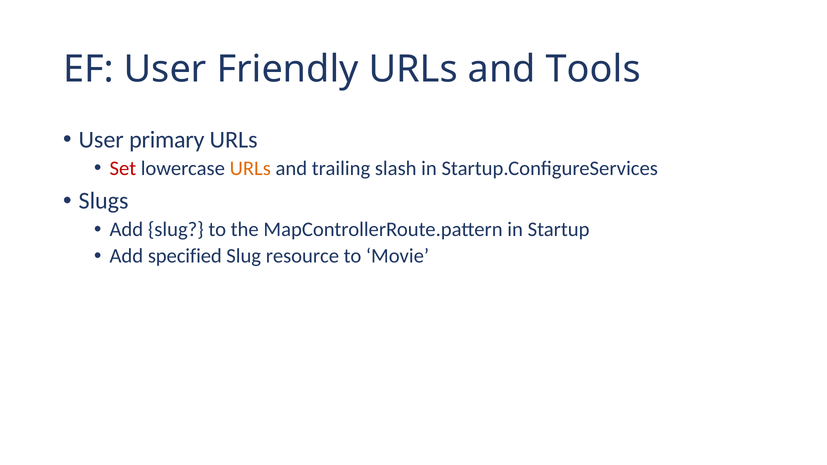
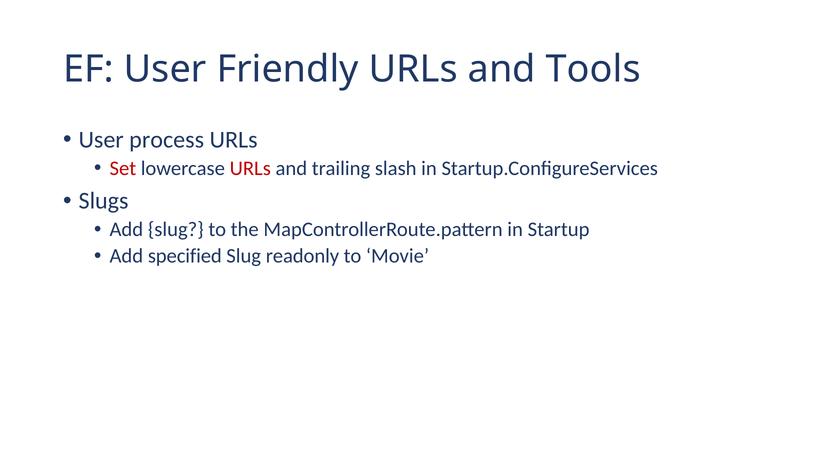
primary: primary -> process
URLs at (250, 168) colour: orange -> red
resource: resource -> readonly
